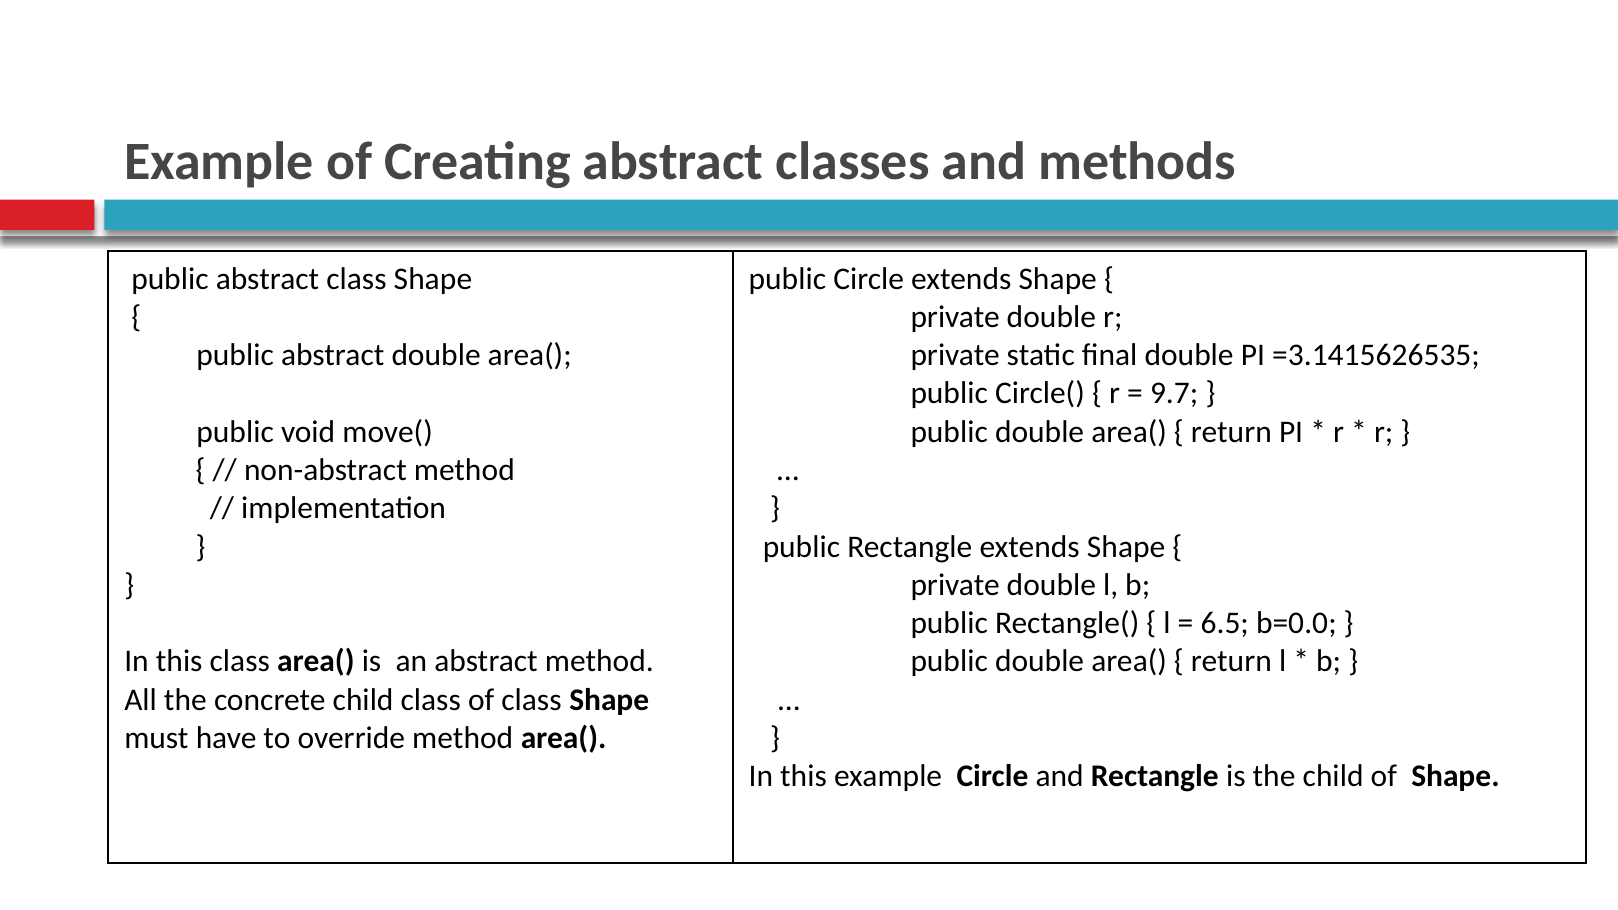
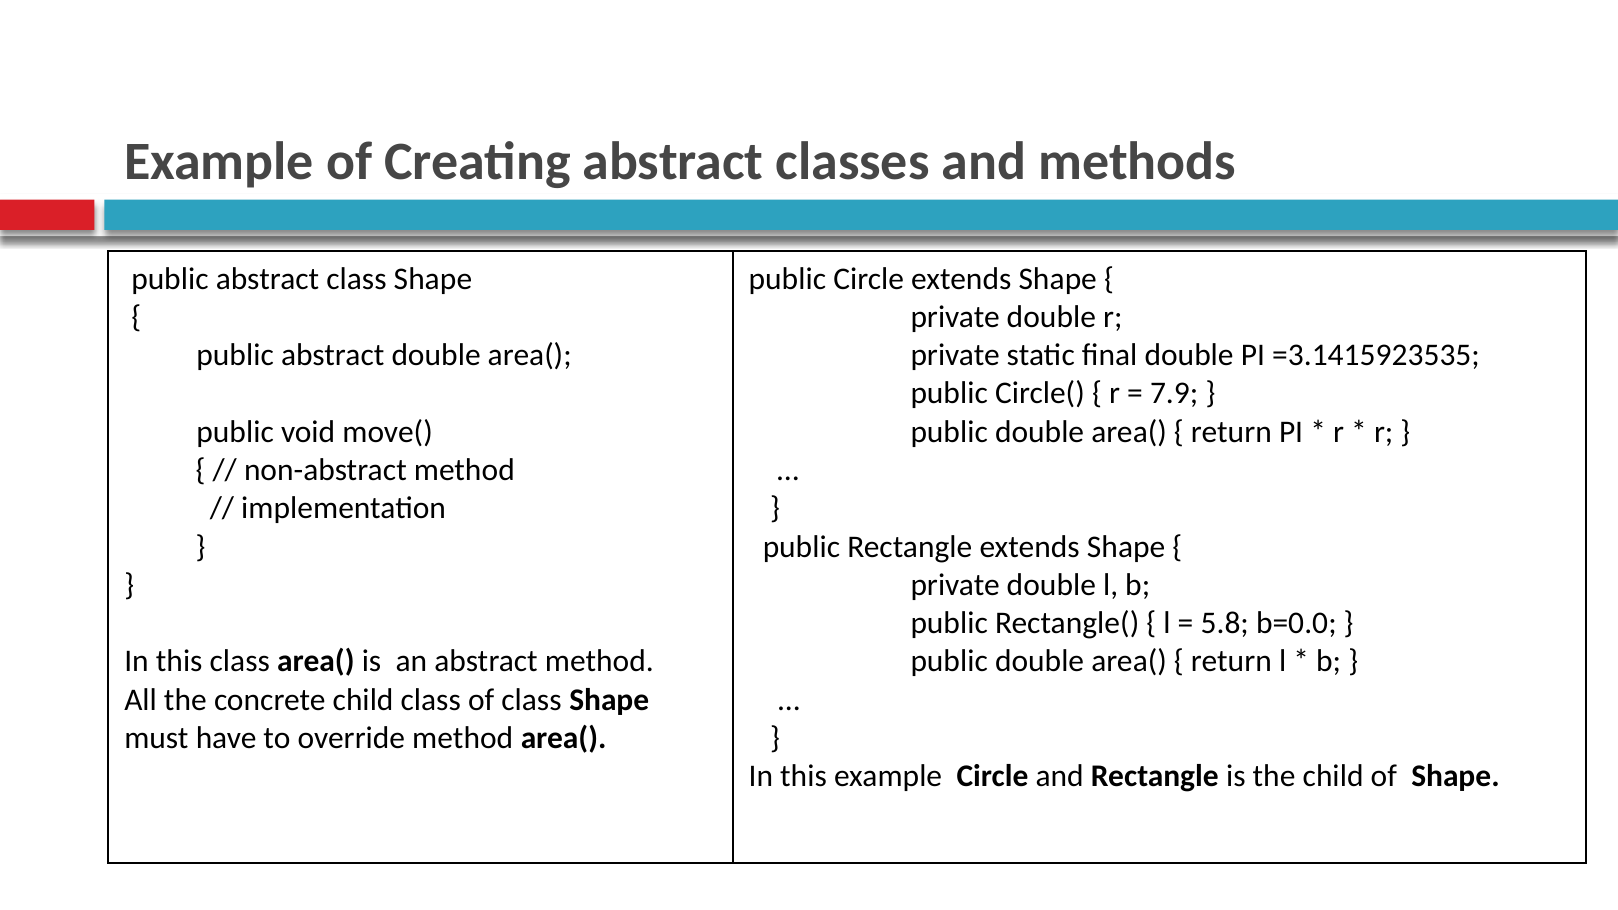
=3.1415626535: =3.1415626535 -> =3.1415923535
9.7: 9.7 -> 7.9
6.5: 6.5 -> 5.8
